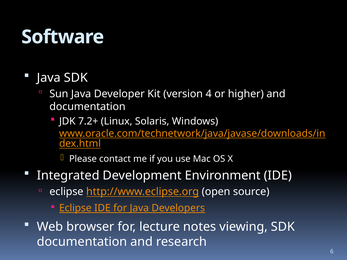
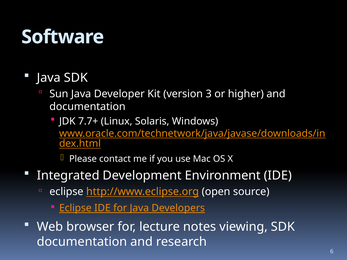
4: 4 -> 3
7.2+: 7.2+ -> 7.7+
